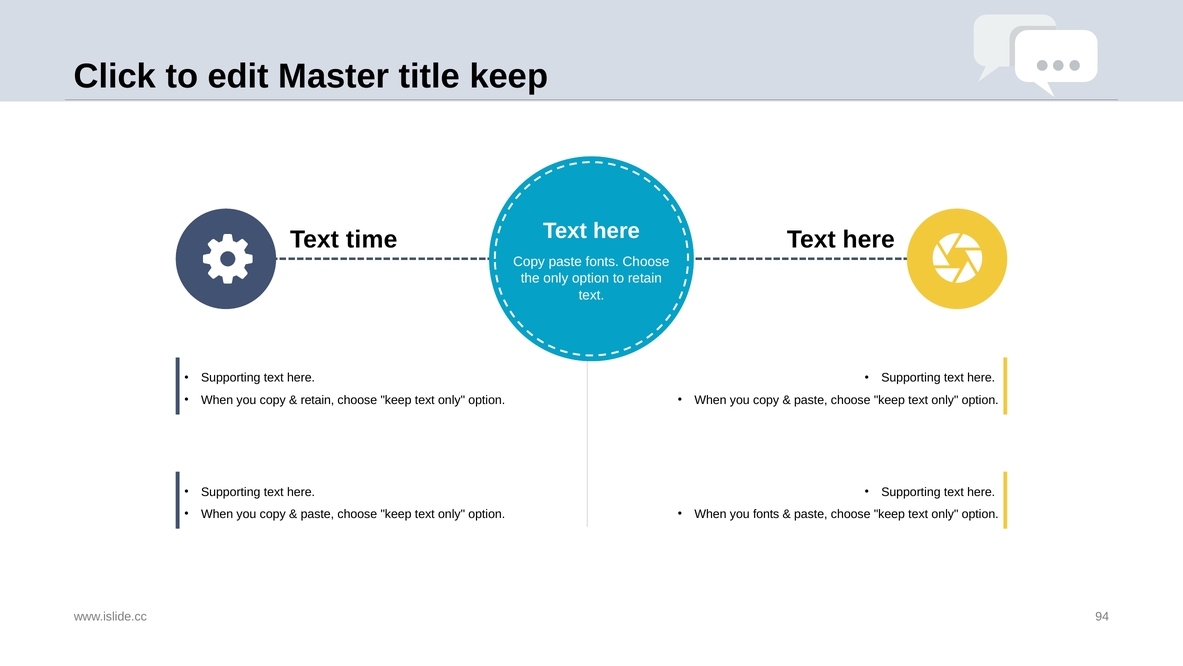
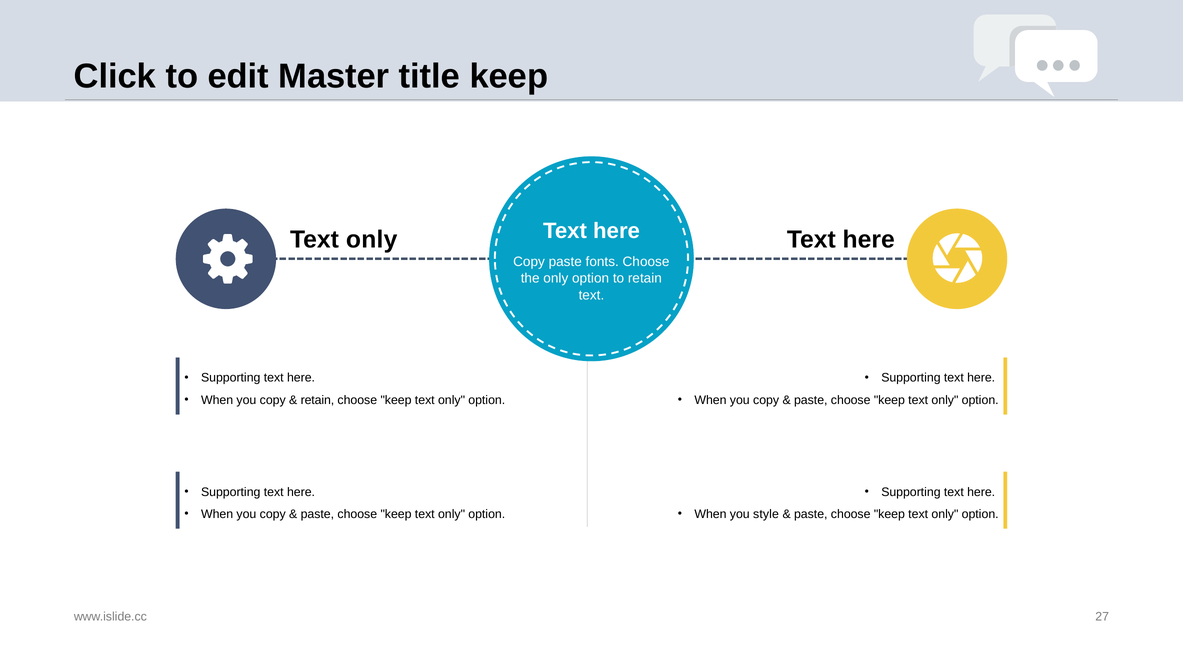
time at (372, 239): time -> only
you fonts: fonts -> style
94: 94 -> 27
